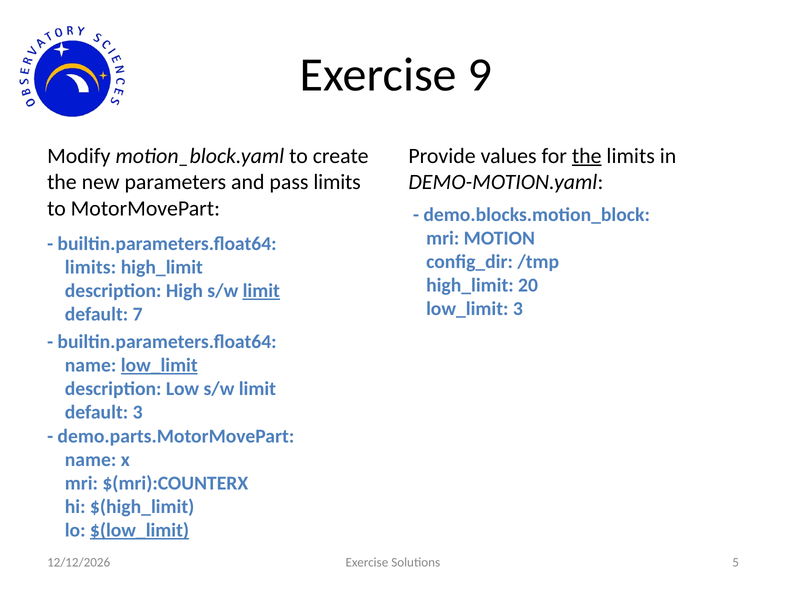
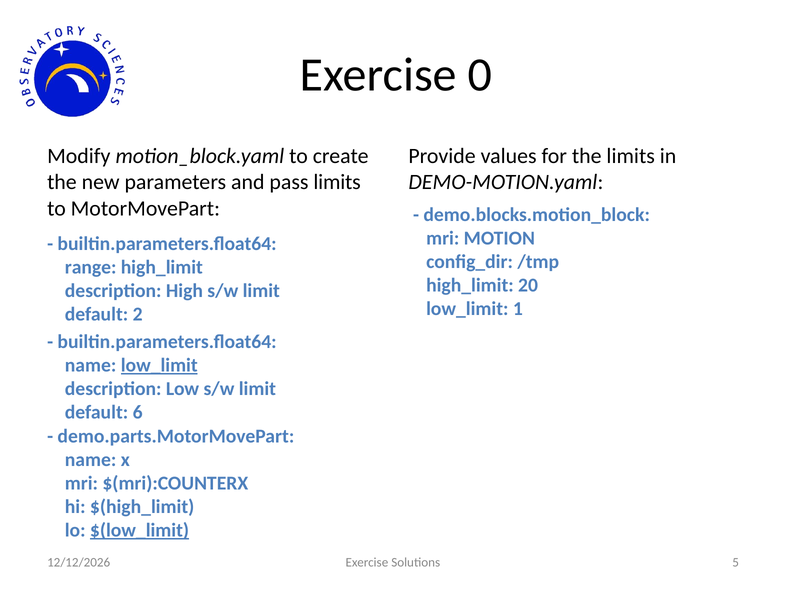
9: 9 -> 0
the at (587, 156) underline: present -> none
limits at (91, 267): limits -> range
limit at (261, 291) underline: present -> none
low_limit 3: 3 -> 1
7: 7 -> 2
default 3: 3 -> 6
